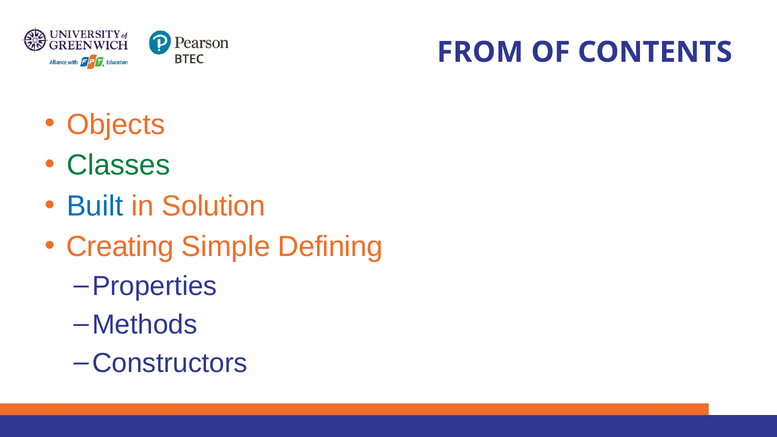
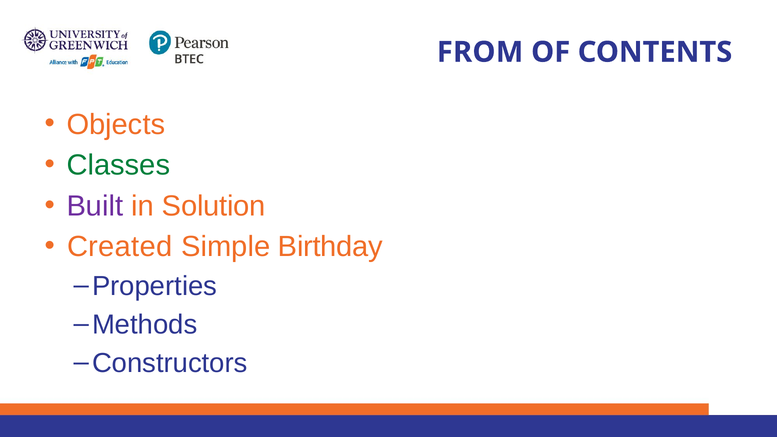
Built colour: blue -> purple
Creating: Creating -> Created
Defining: Defining -> Birthday
